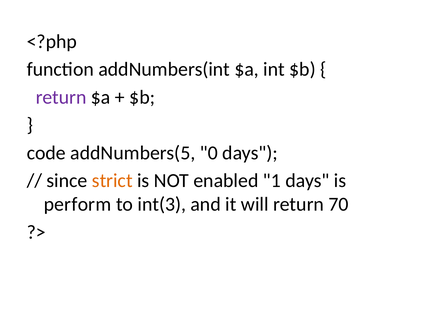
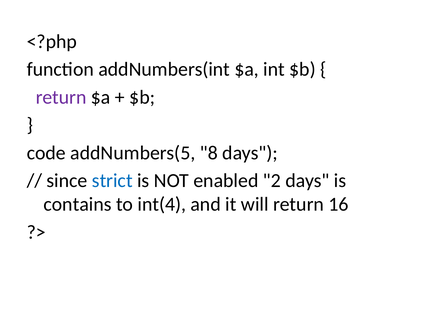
0: 0 -> 8
strict colour: orange -> blue
1: 1 -> 2
perform: perform -> contains
int(3: int(3 -> int(4
70: 70 -> 16
